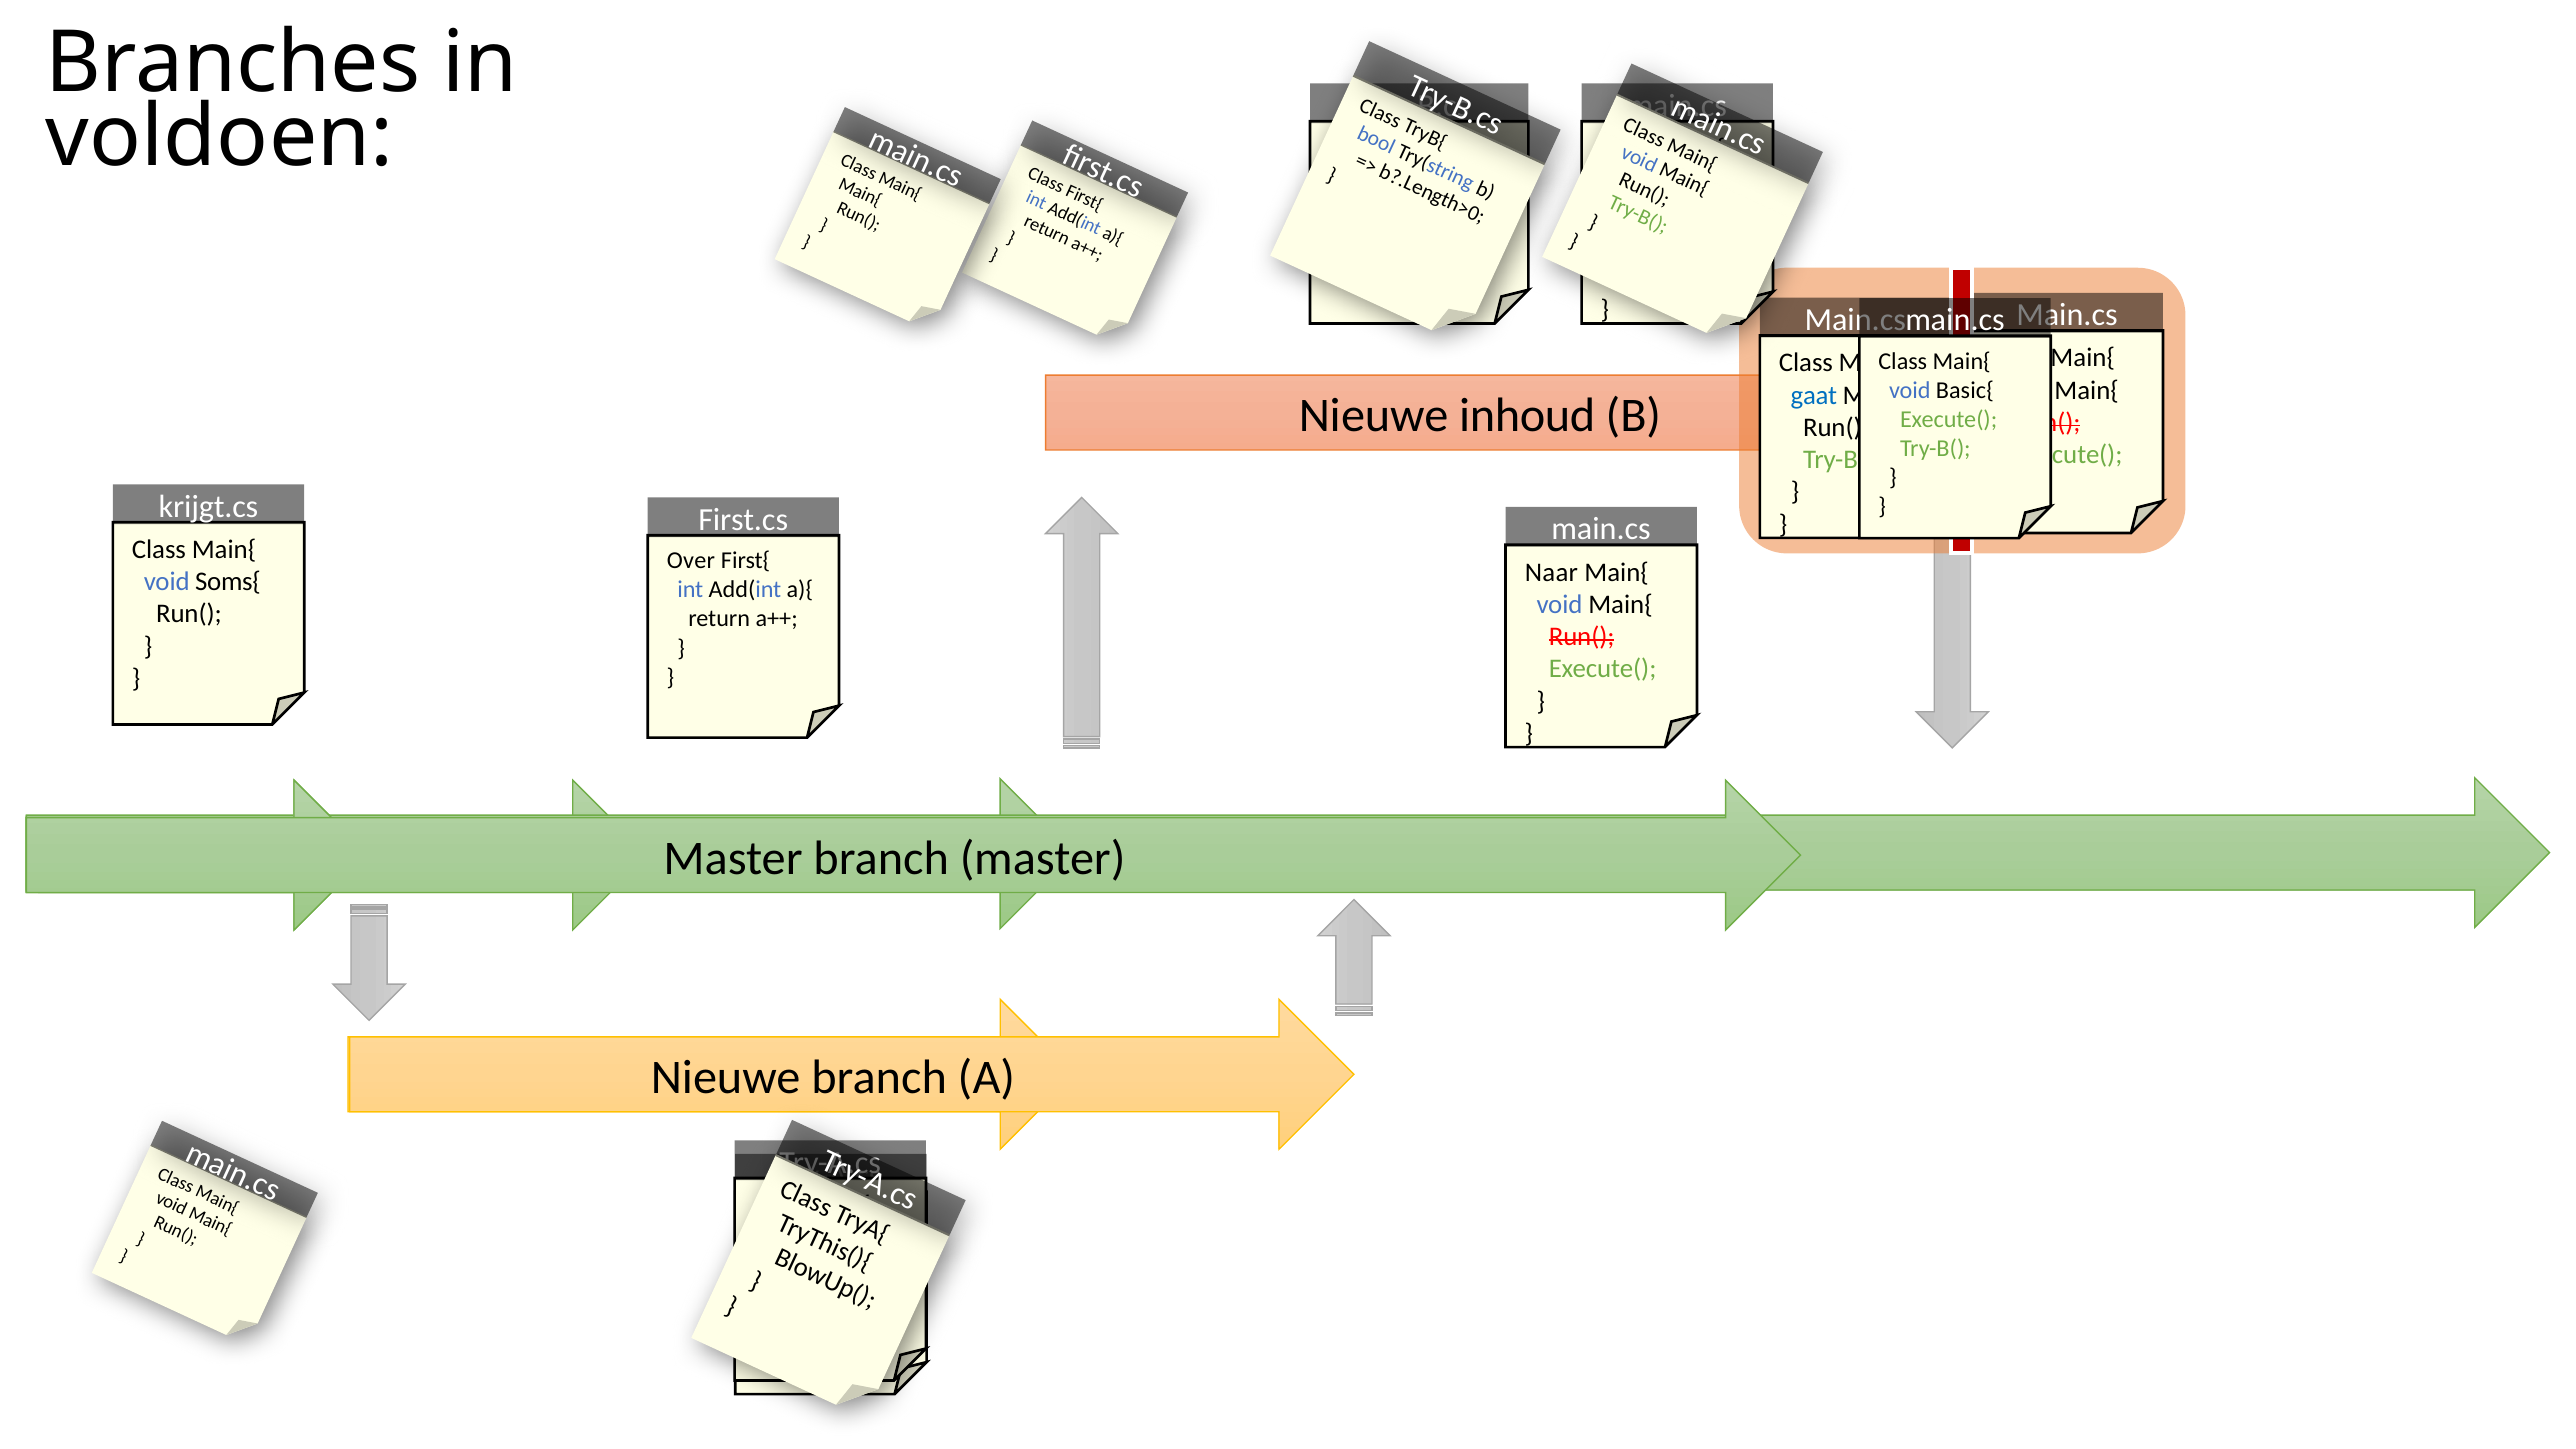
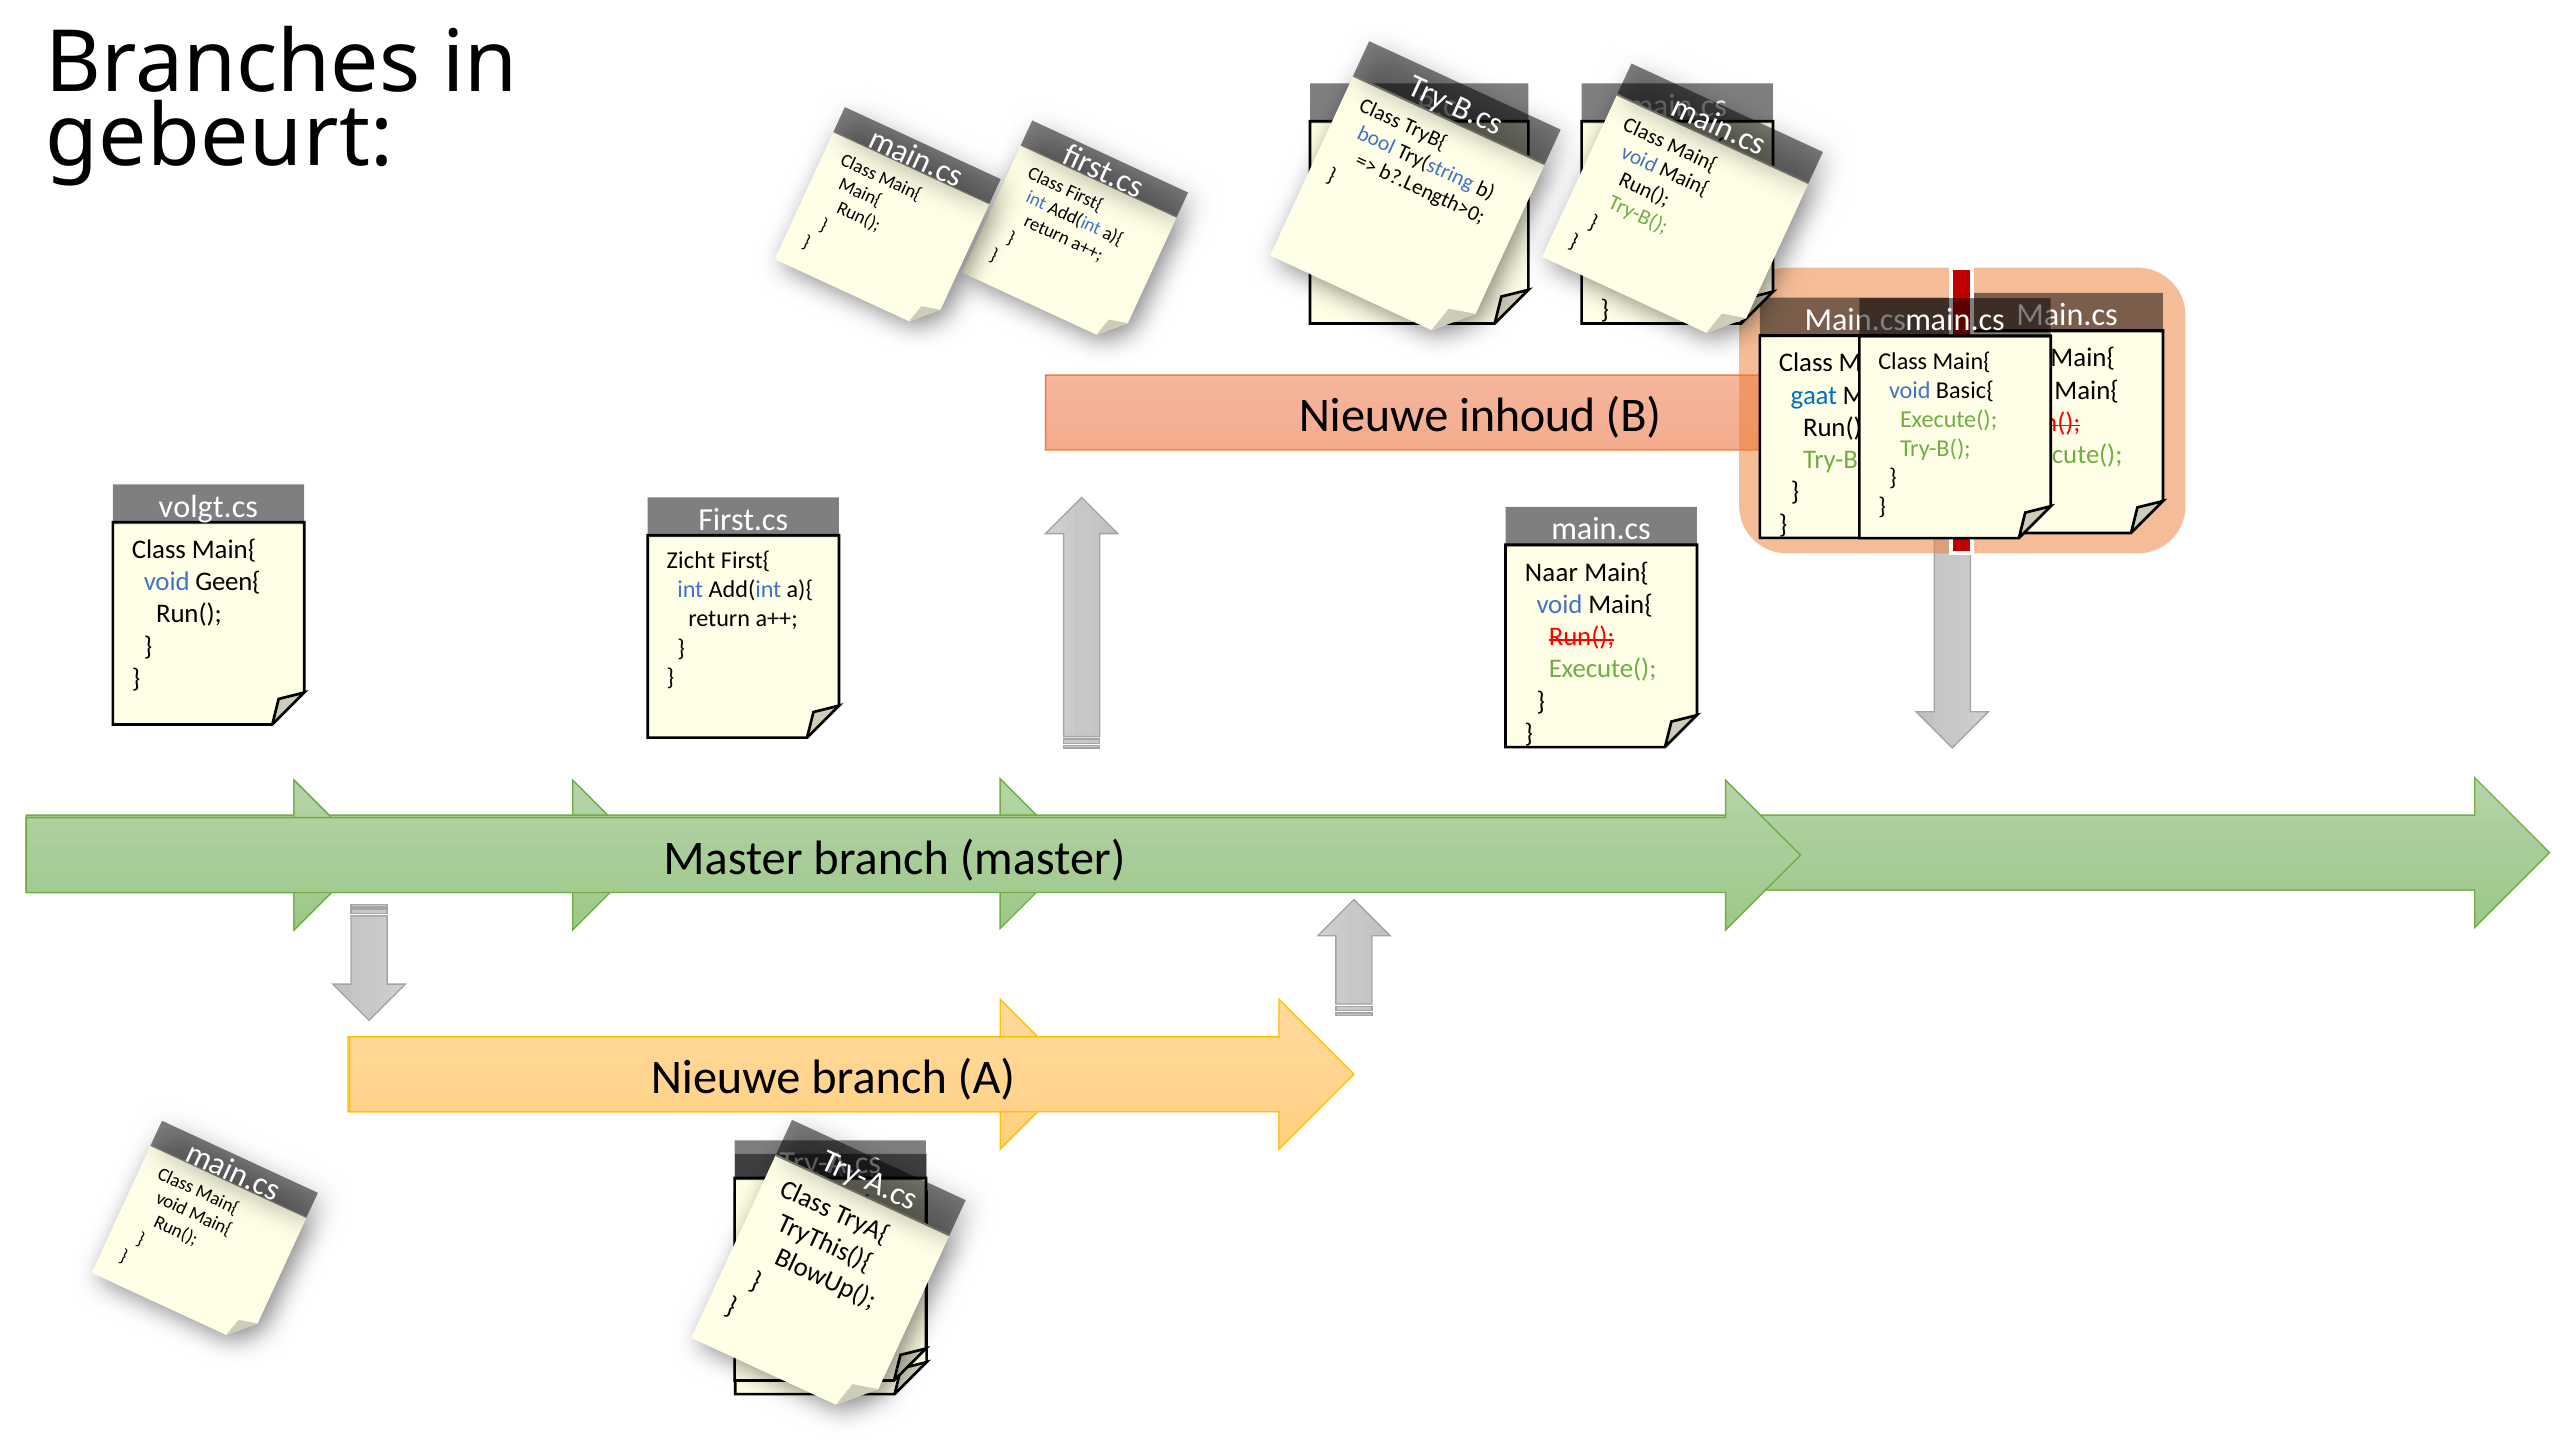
voldoen: voldoen -> gebeurt
krijgt.cs: krijgt.cs -> volgt.cs
Over: Over -> Zicht
Soms{: Soms{ -> Geen{
